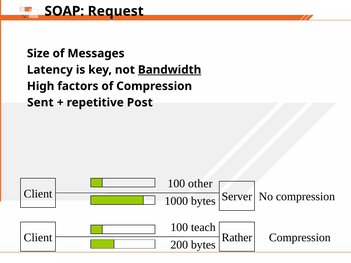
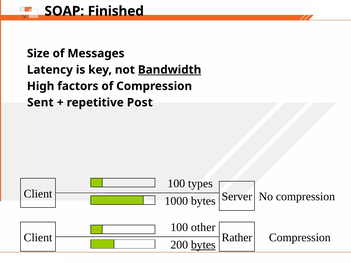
Request: Request -> Finished
other: other -> types
teach: teach -> other
bytes at (203, 245) underline: none -> present
